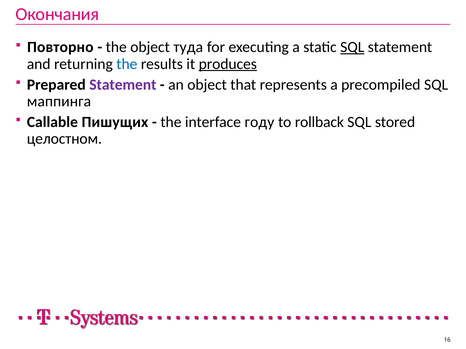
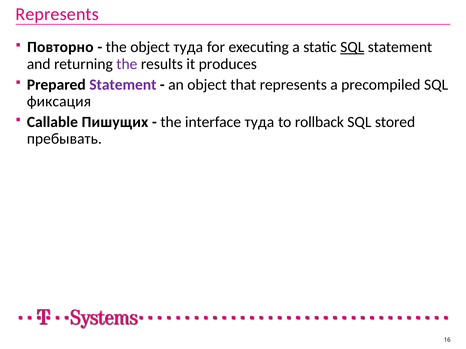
Окончания at (57, 14): Окончания -> Represents
the at (127, 64) colour: blue -> purple
produces underline: present -> none
маппинга: маппинга -> фиксация
interface году: году -> туда
целостном: целостном -> пребывать
